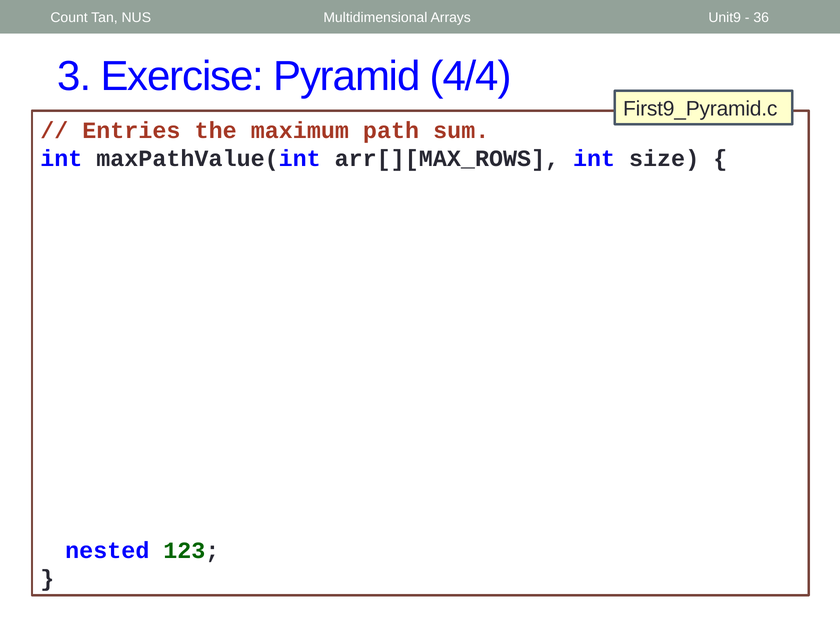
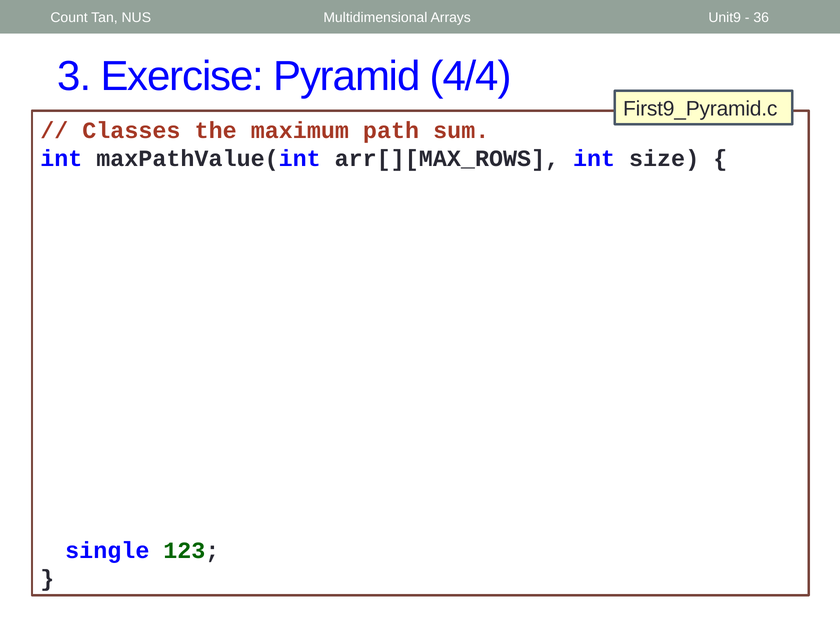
Entries: Entries -> Classes
nested: nested -> single
